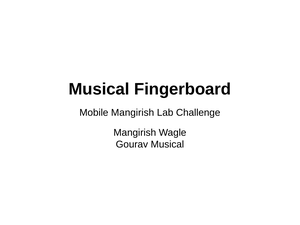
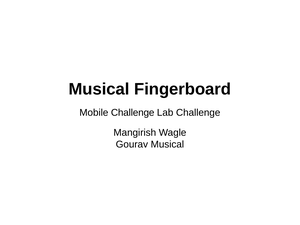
Mobile Mangirish: Mangirish -> Challenge
